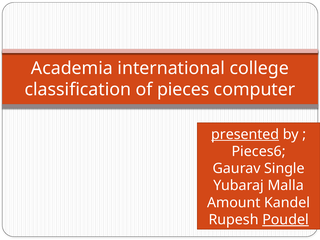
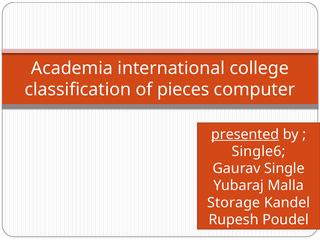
Pieces6: Pieces6 -> Single6
Amount: Amount -> Storage
Poudel underline: present -> none
